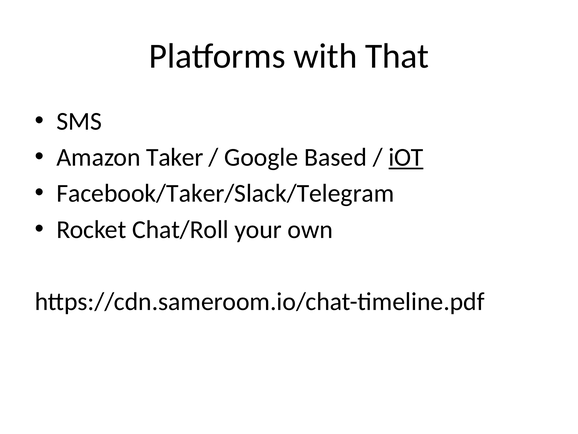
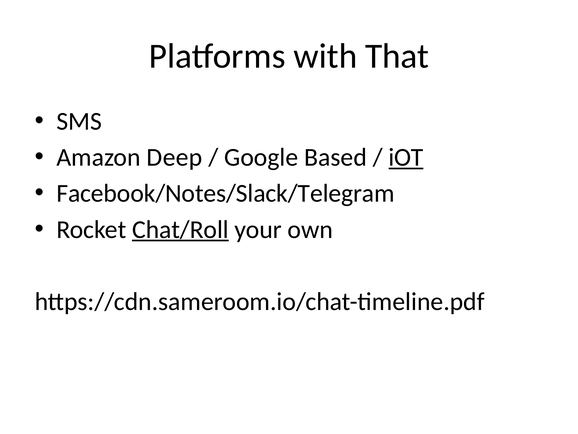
Taker: Taker -> Deep
Facebook/Taker/Slack/Telegram: Facebook/Taker/Slack/Telegram -> Facebook/Notes/Slack/Telegram
Chat/Roll underline: none -> present
